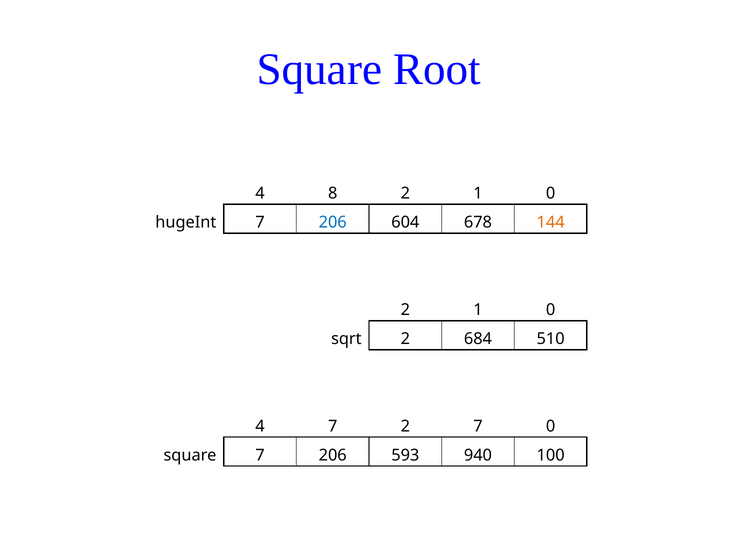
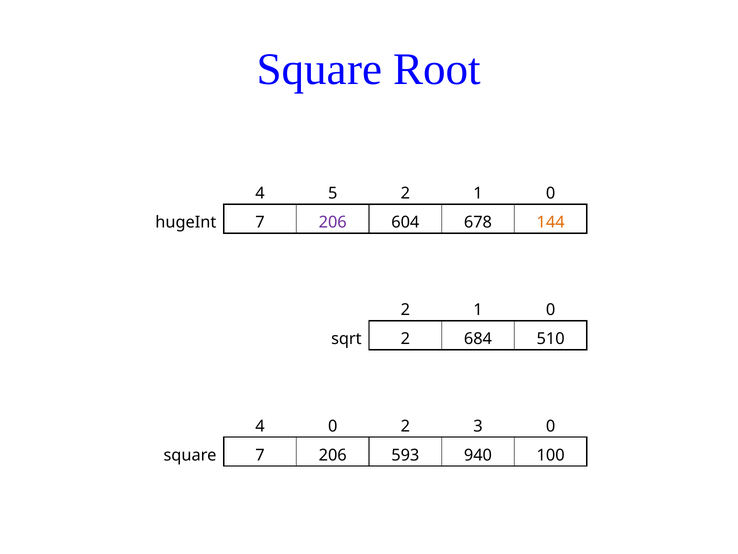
8: 8 -> 5
206 at (333, 222) colour: blue -> purple
4 7: 7 -> 0
2 7: 7 -> 3
